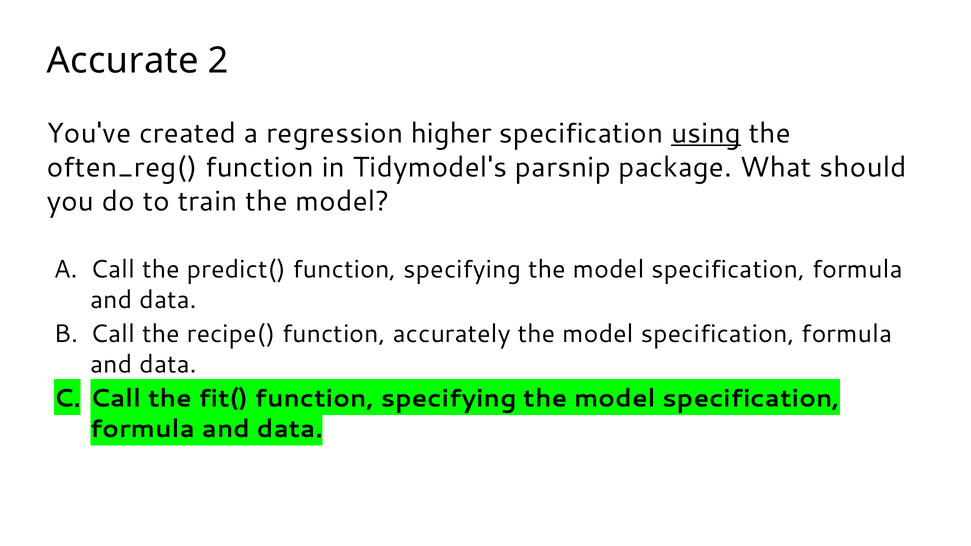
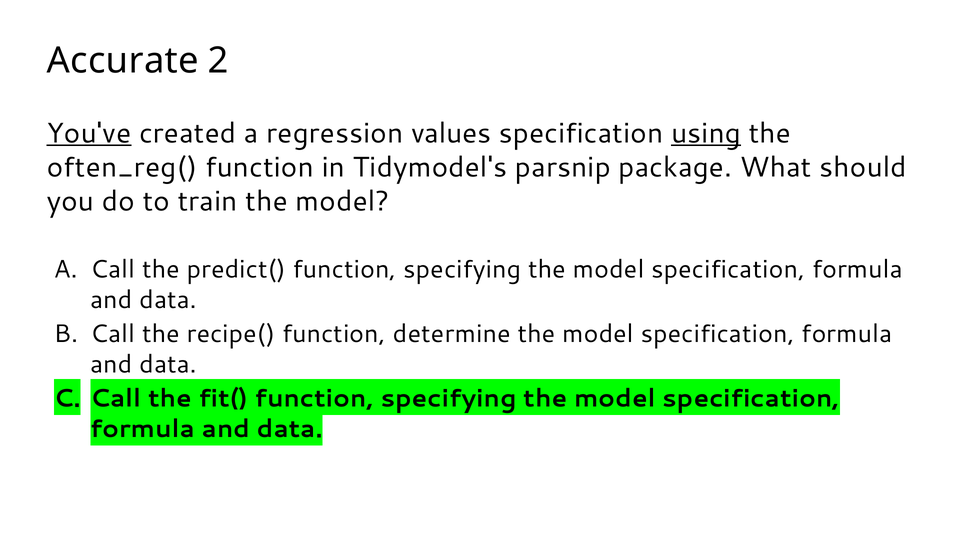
You've underline: none -> present
higher: higher -> values
accurately: accurately -> determine
